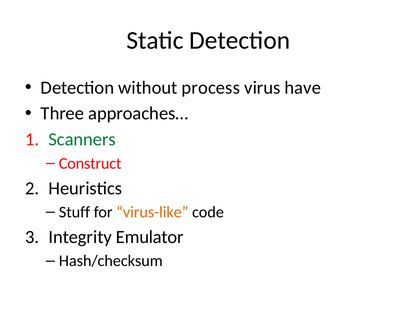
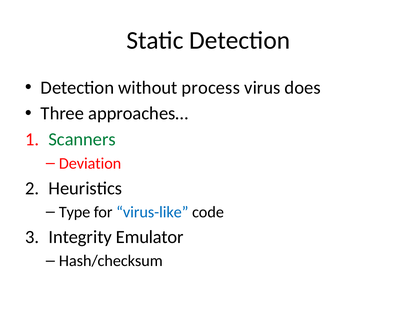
have: have -> does
Construct: Construct -> Deviation
Stuff: Stuff -> Type
virus-like colour: orange -> blue
